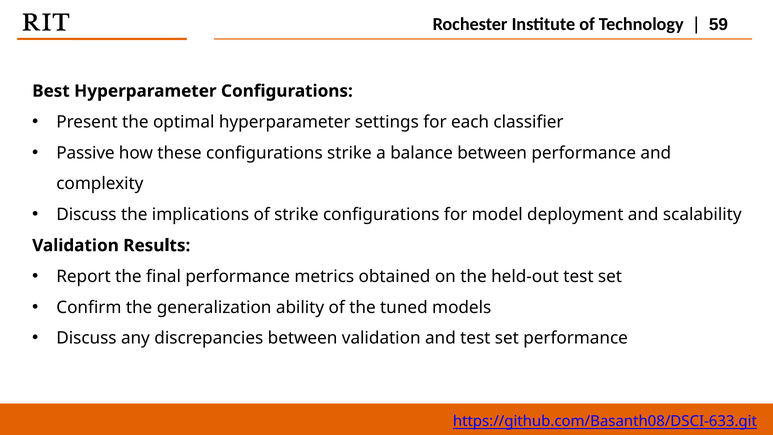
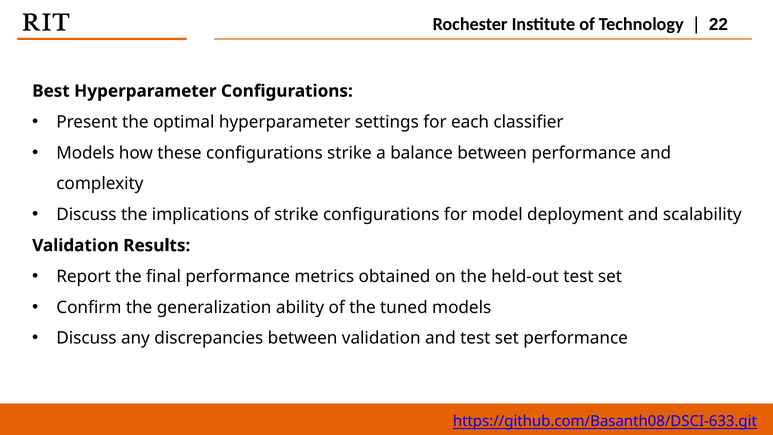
59: 59 -> 22
Passive at (85, 153): Passive -> Models
